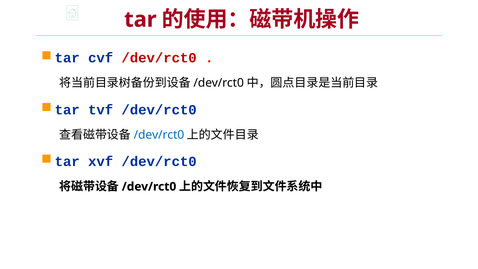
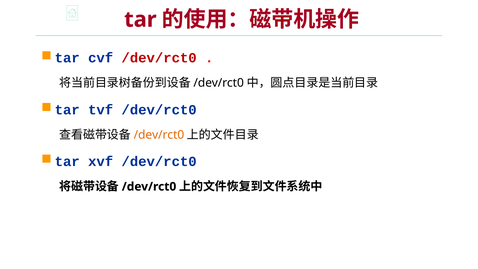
/dev/rct0 at (159, 135) colour: blue -> orange
